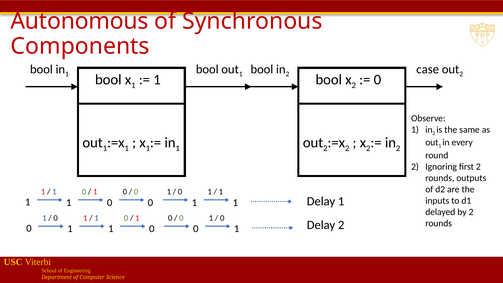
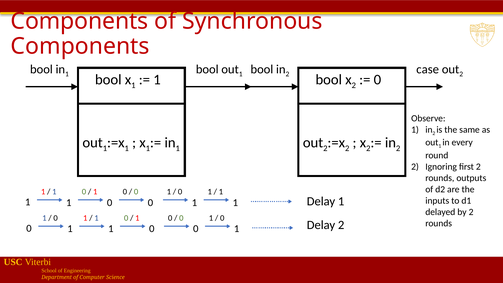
Autonomous at (80, 21): Autonomous -> Components
